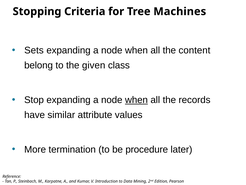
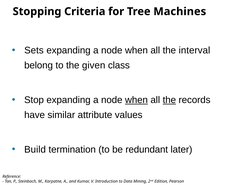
content: content -> interval
the at (169, 100) underline: none -> present
More: More -> Build
procedure: procedure -> redundant
